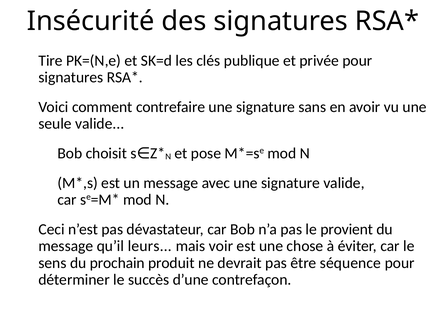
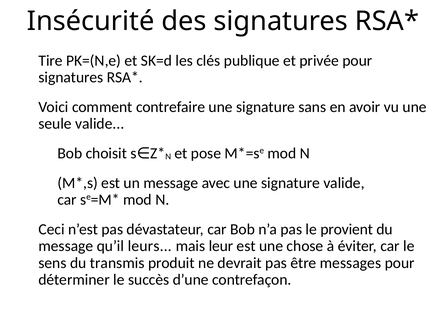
voir: voir -> leur
prochain: prochain -> transmis
séquence: séquence -> messages
